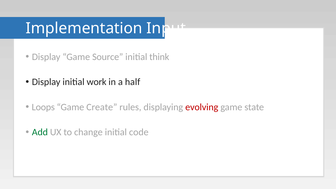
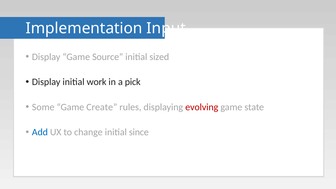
think: think -> sized
half: half -> pick
Loops: Loops -> Some
Add colour: green -> blue
code: code -> since
